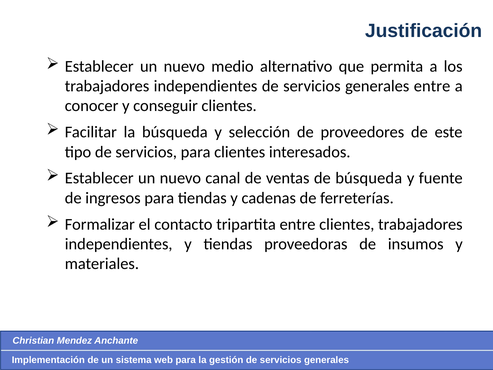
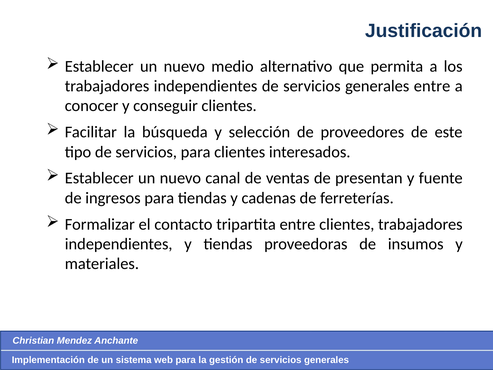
de búsqueda: búsqueda -> presentan
